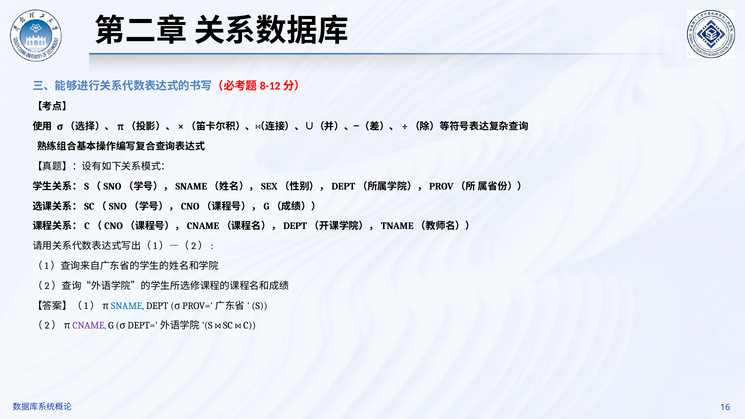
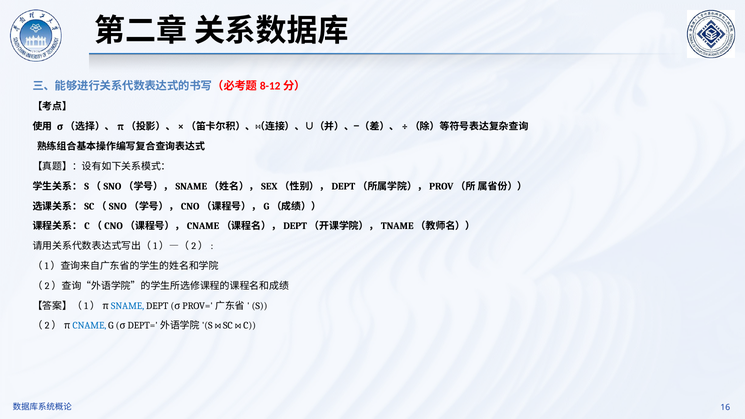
CNAME colour: purple -> blue
